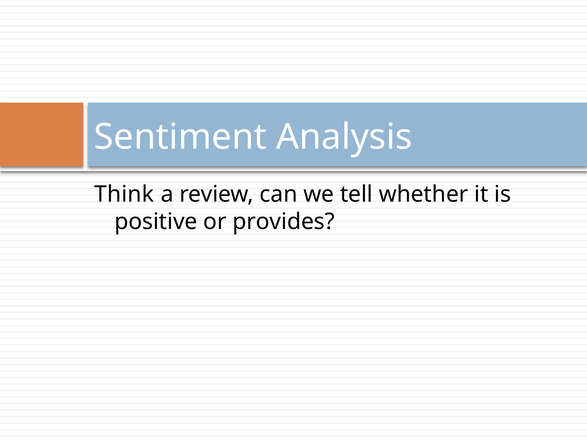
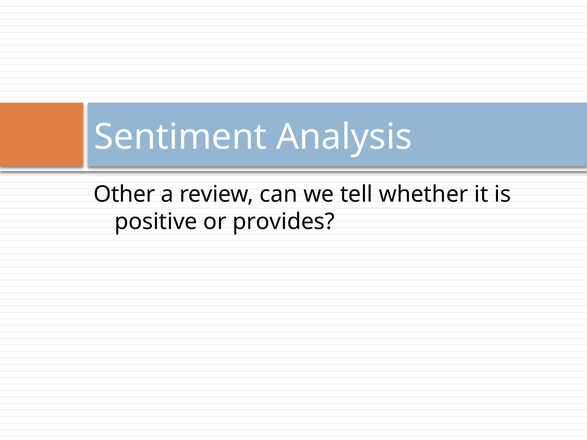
Think: Think -> Other
